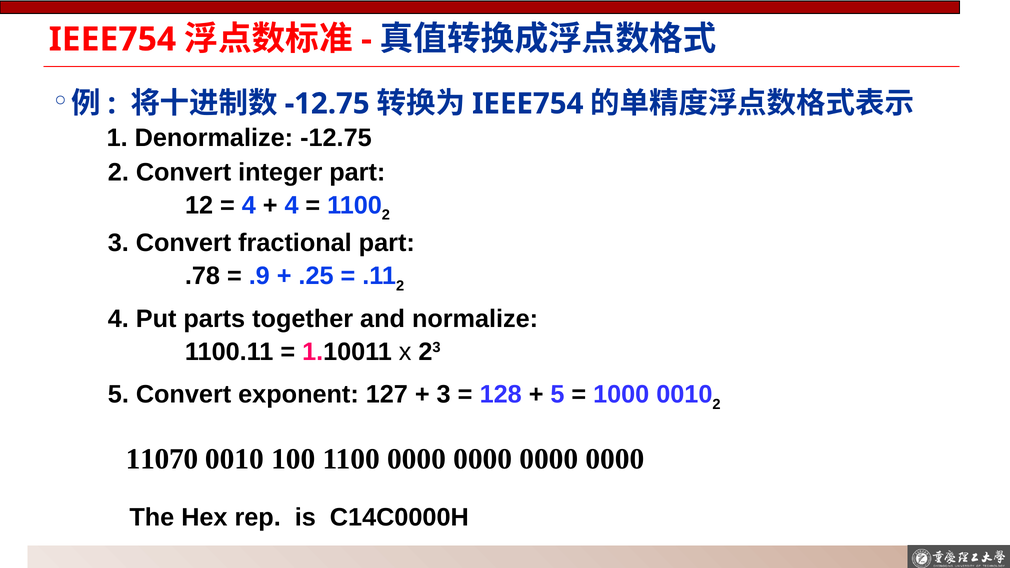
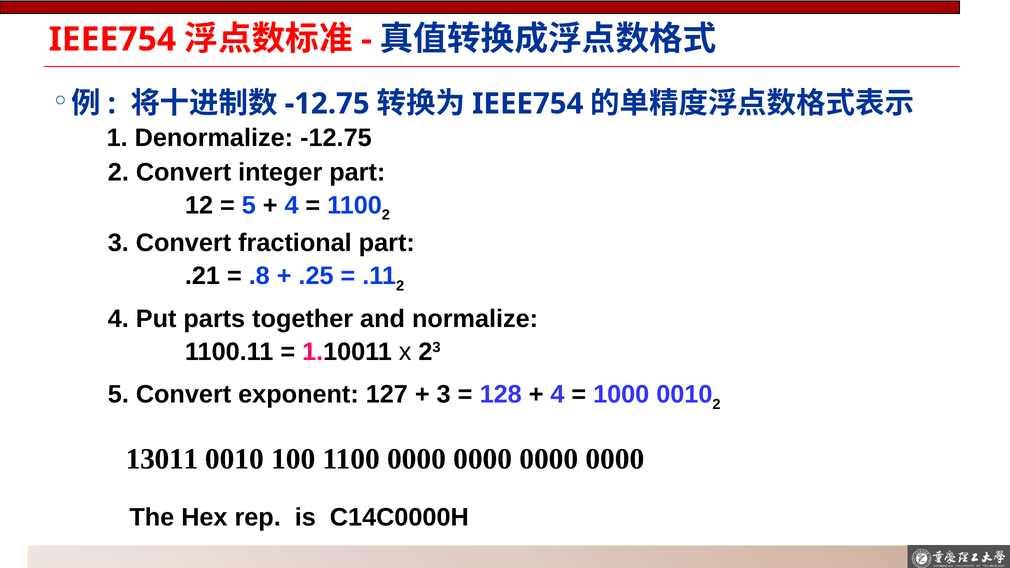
4 at (249, 205): 4 -> 5
.78: .78 -> .21
.9: .9 -> .8
5 at (558, 395): 5 -> 4
11070: 11070 -> 13011
